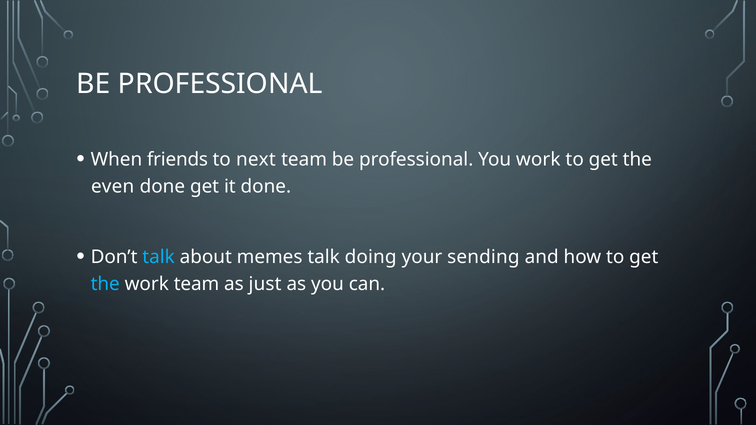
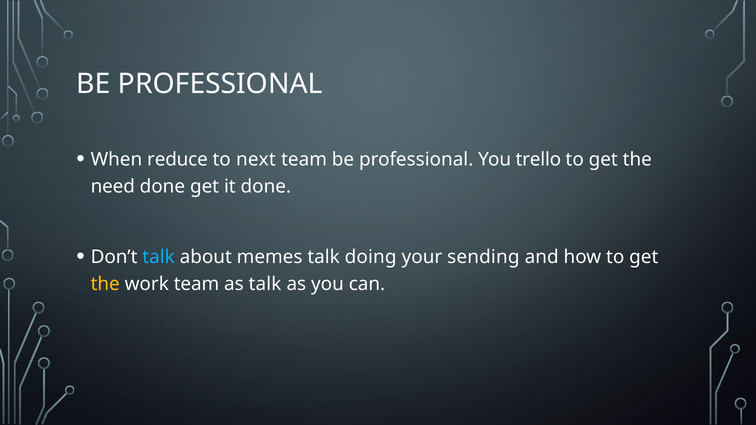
friends: friends -> reduce
You work: work -> trello
even: even -> need
the at (105, 284) colour: light blue -> yellow
as just: just -> talk
